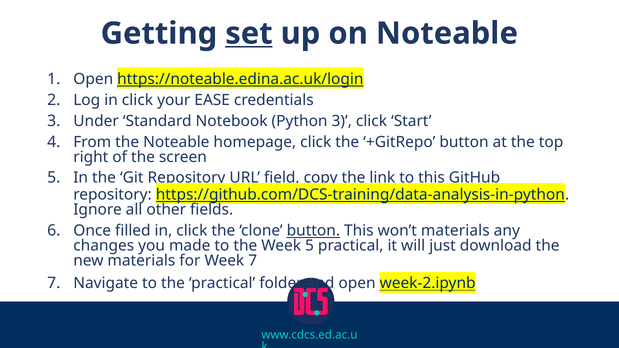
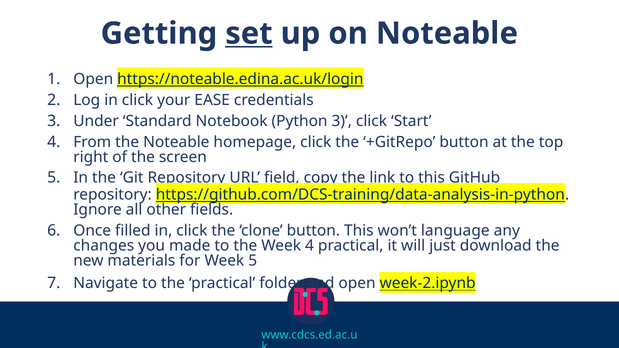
button at (313, 231) underline: present -> none
won’t materials: materials -> language
Week 5: 5 -> 4
Week 7: 7 -> 5
